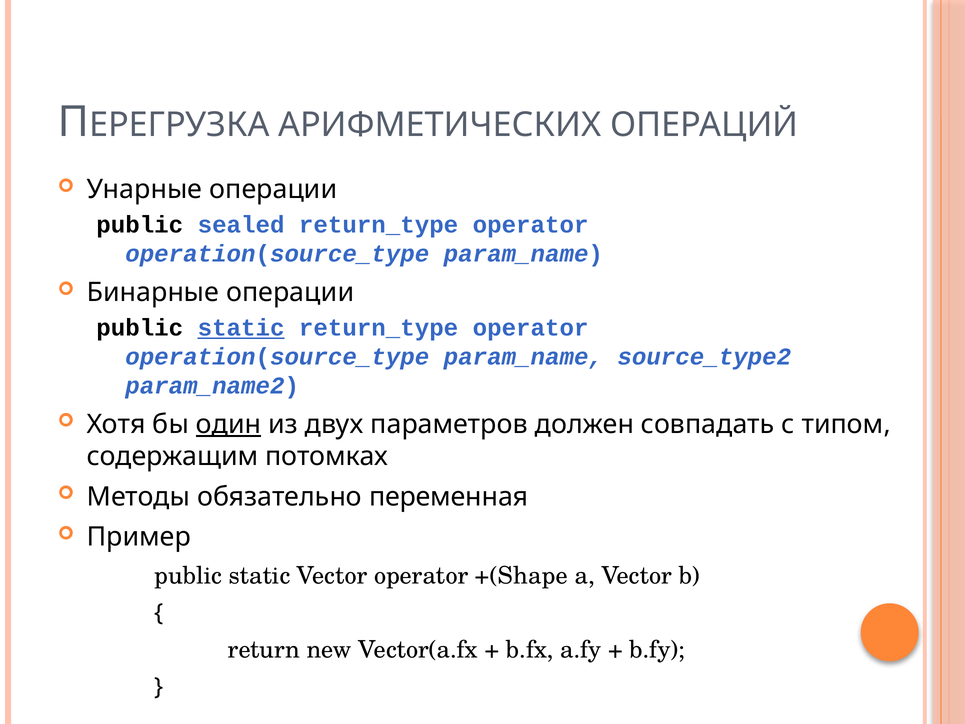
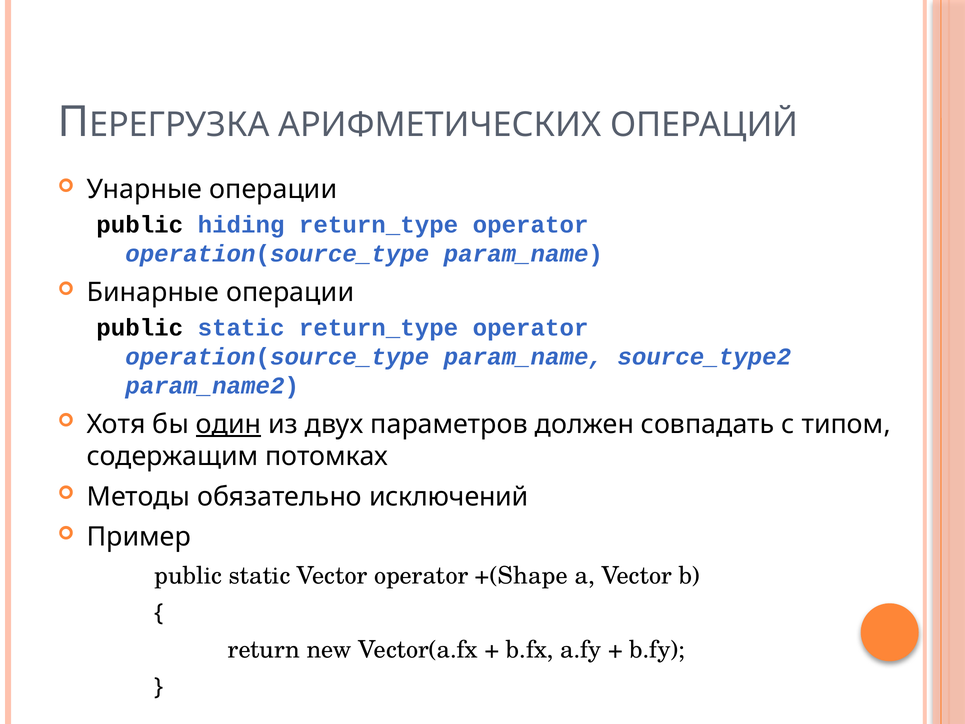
sealed: sealed -> hiding
static at (241, 328) underline: present -> none
переменная: переменная -> исключений
